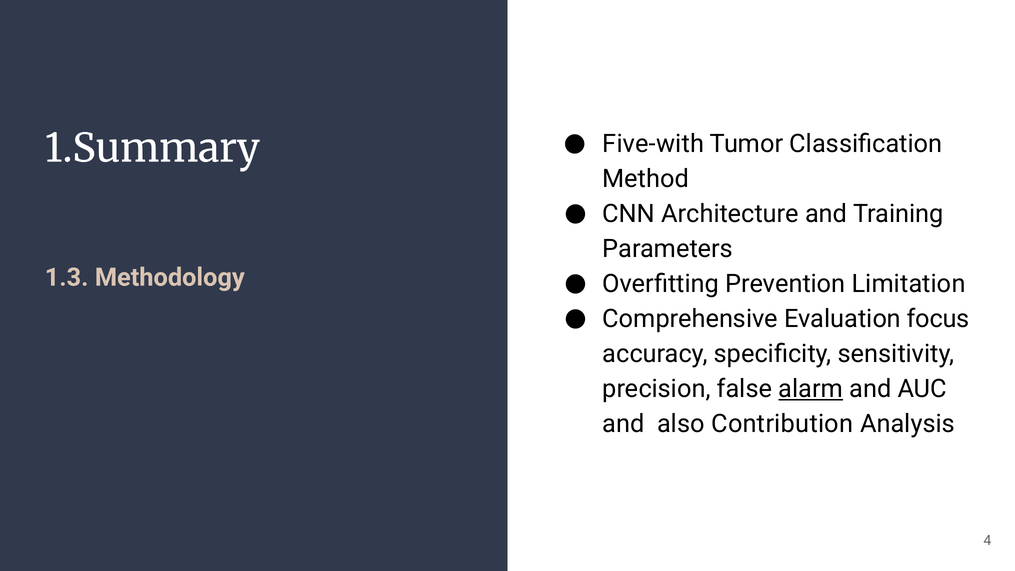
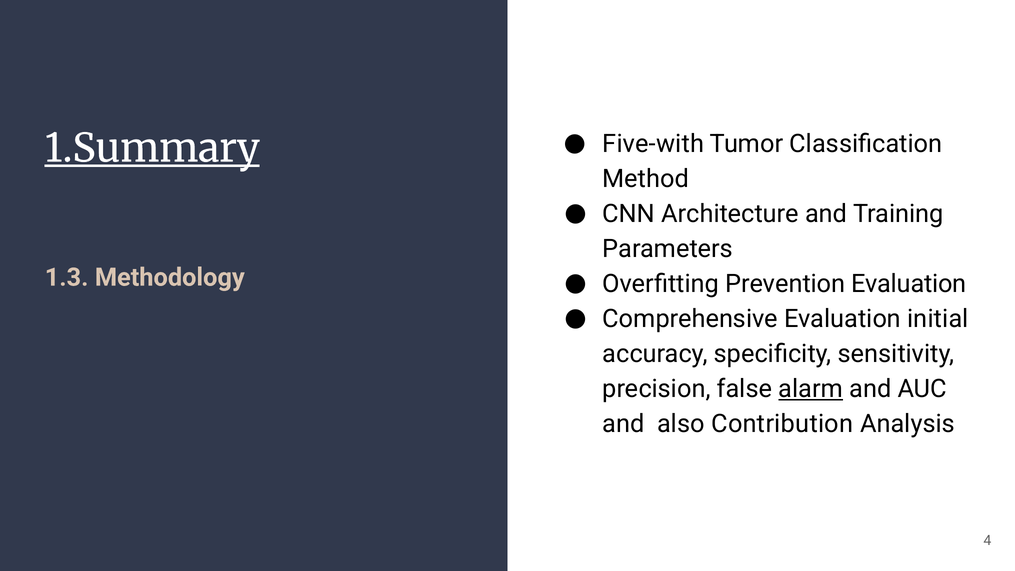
1.Summary underline: none -> present
Prevention Limitation: Limitation -> Evaluation
focus: focus -> initial
